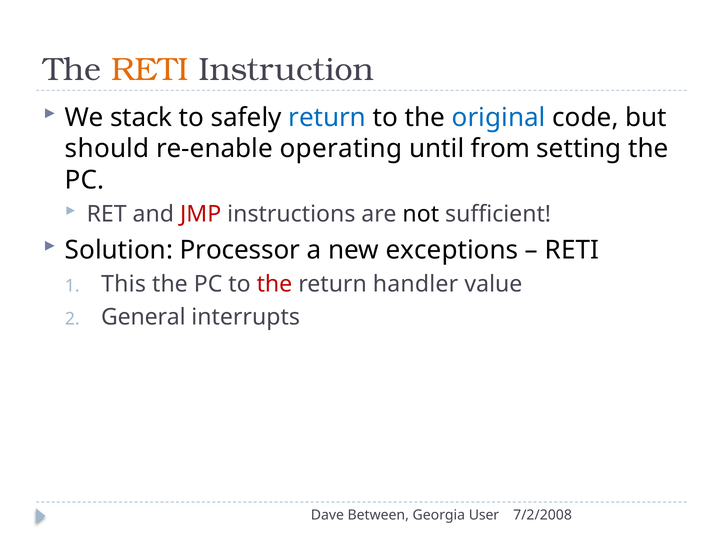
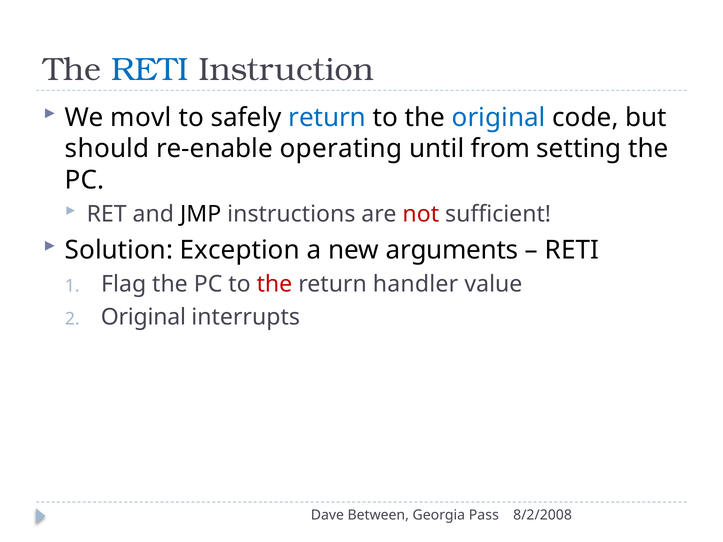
RETI at (150, 70) colour: orange -> blue
stack: stack -> movl
JMP colour: red -> black
not colour: black -> red
Processor: Processor -> Exception
exceptions: exceptions -> arguments
This: This -> Flag
General at (143, 317): General -> Original
User: User -> Pass
7/2/2008: 7/2/2008 -> 8/2/2008
